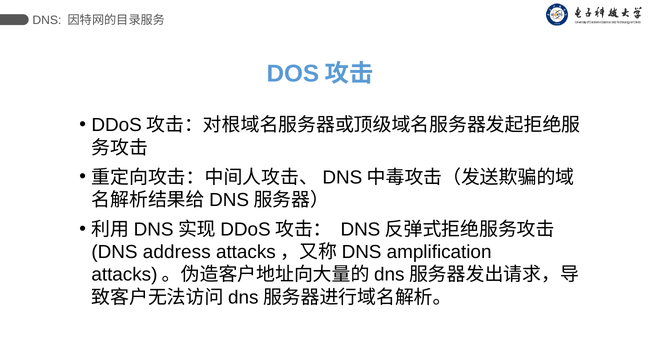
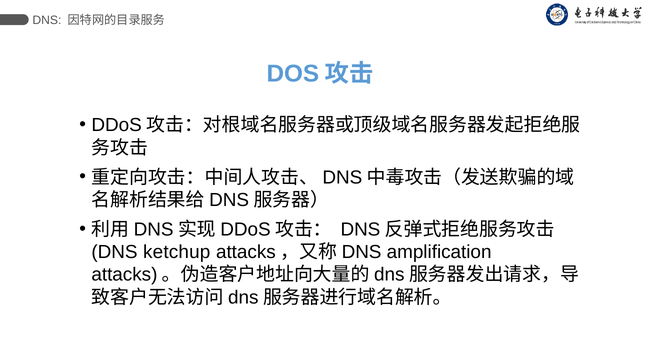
address: address -> ketchup
